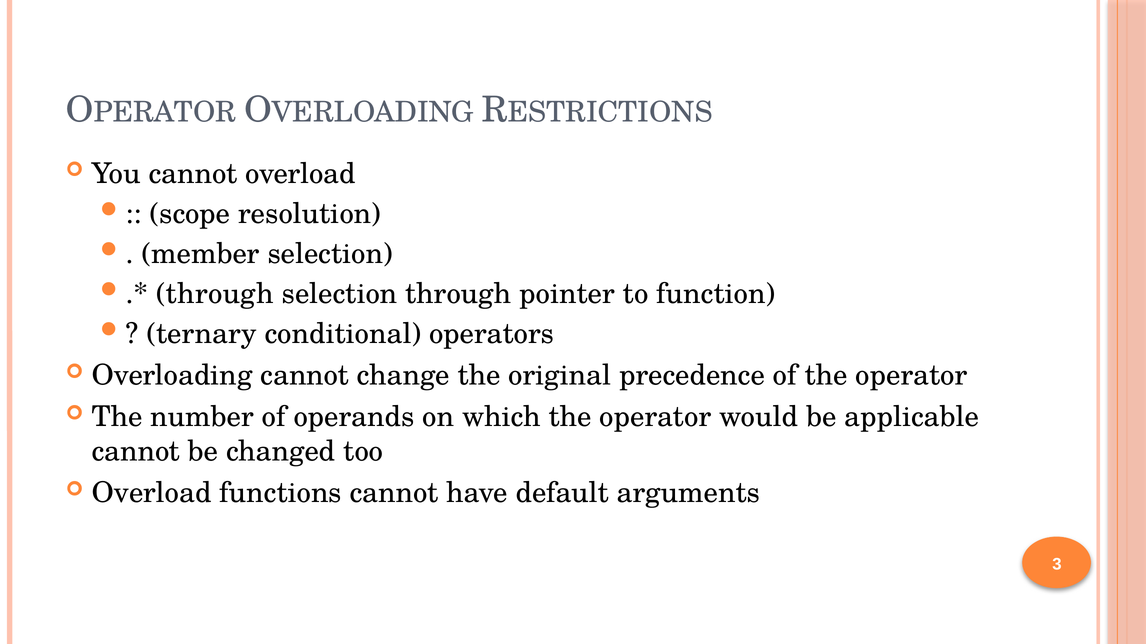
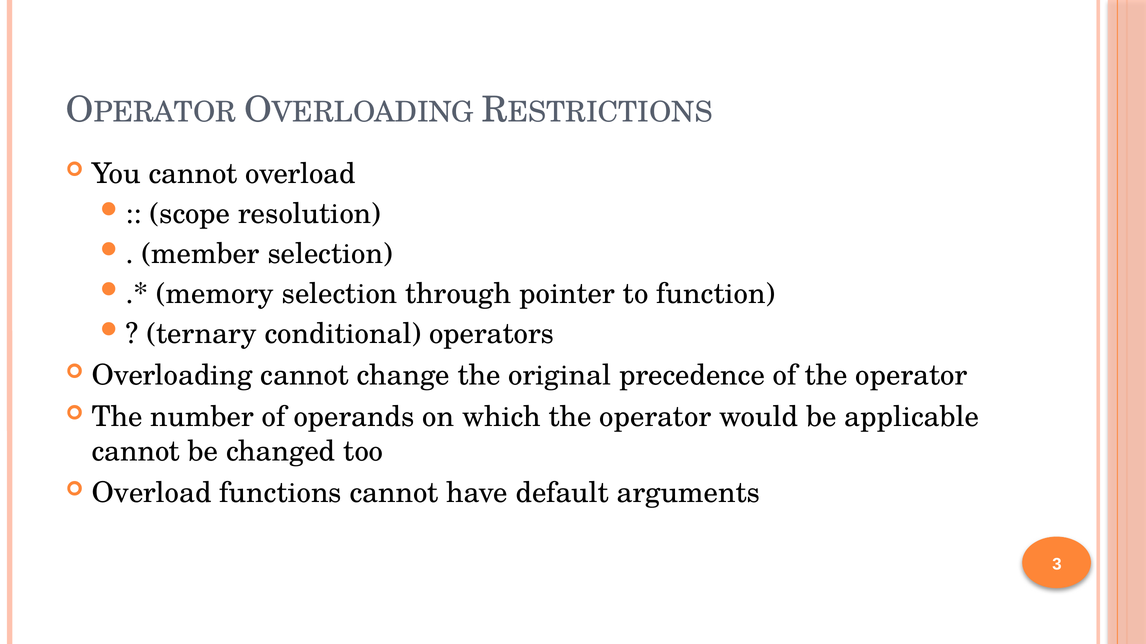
through at (215, 294): through -> memory
